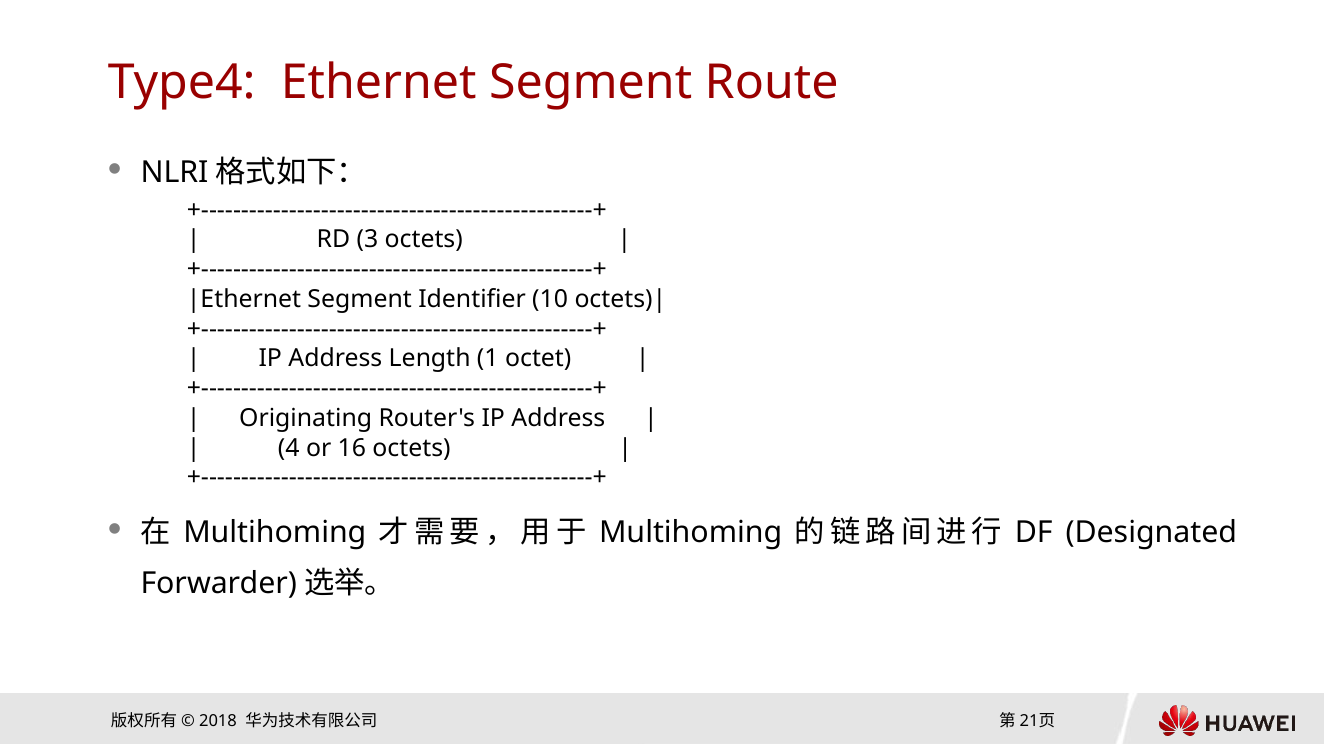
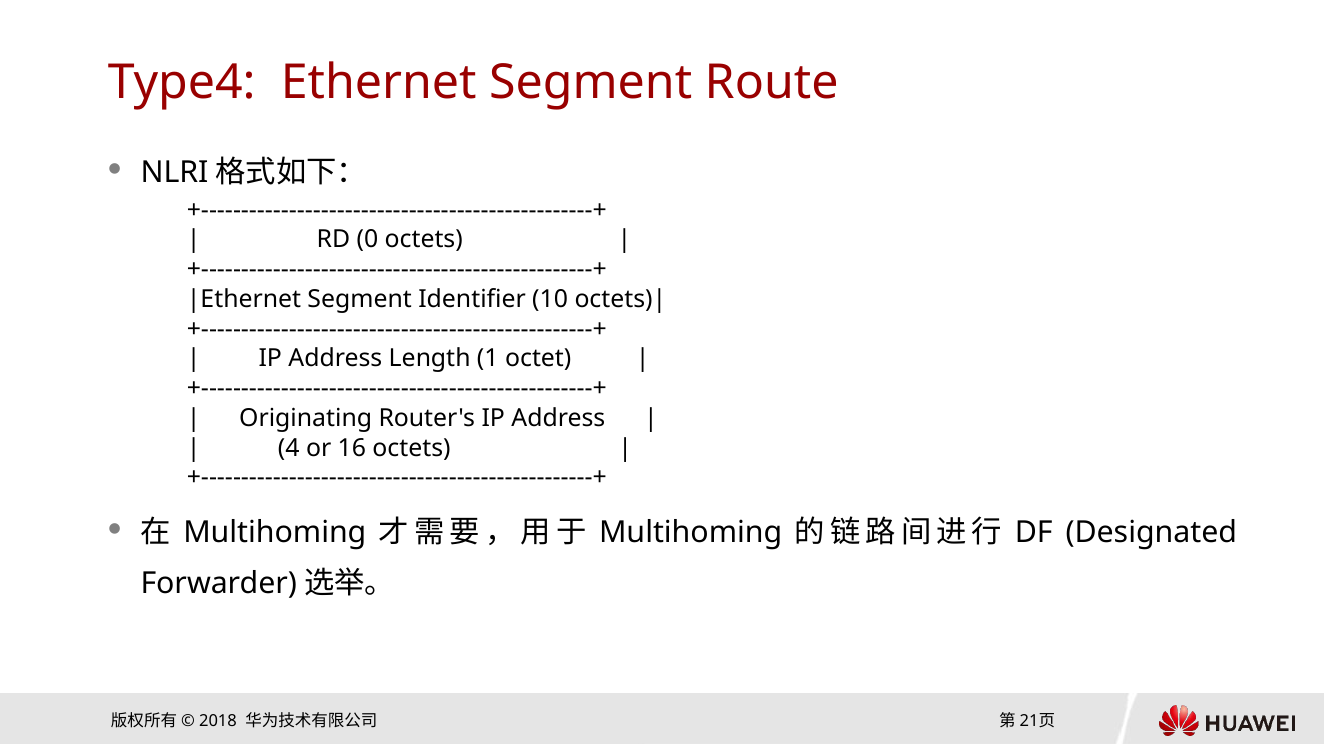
3: 3 -> 0
